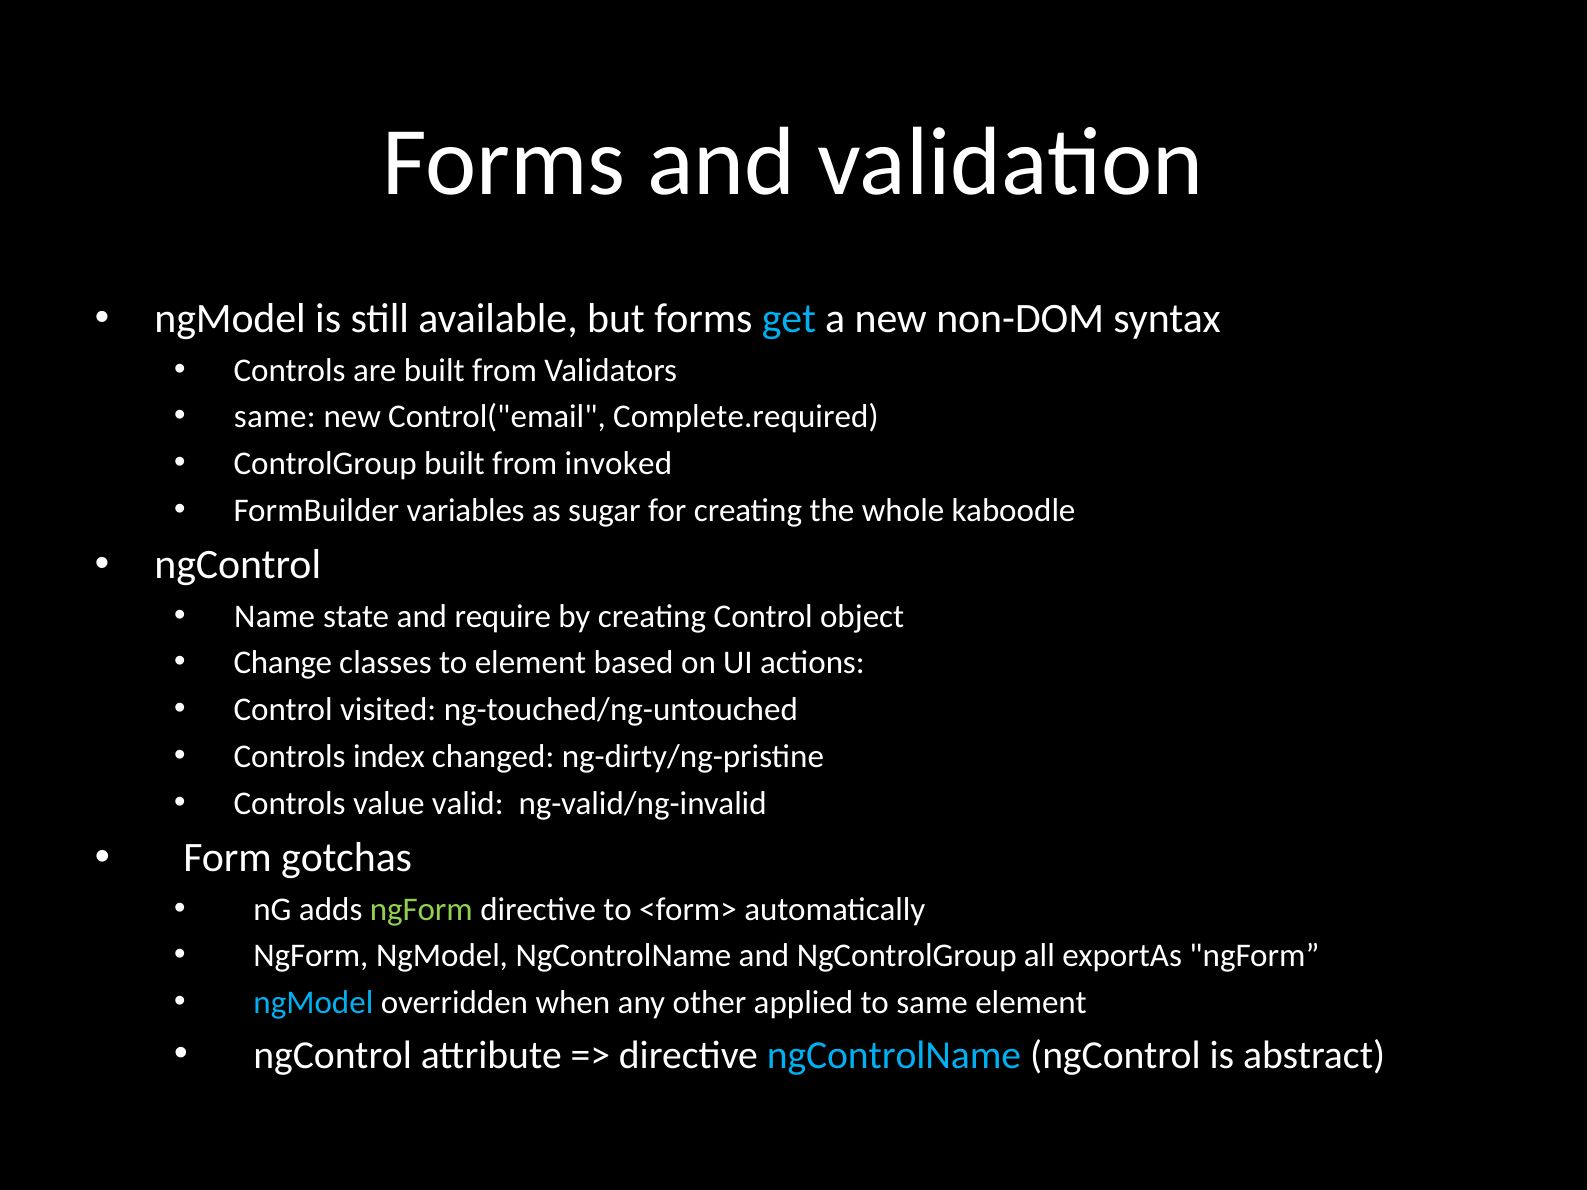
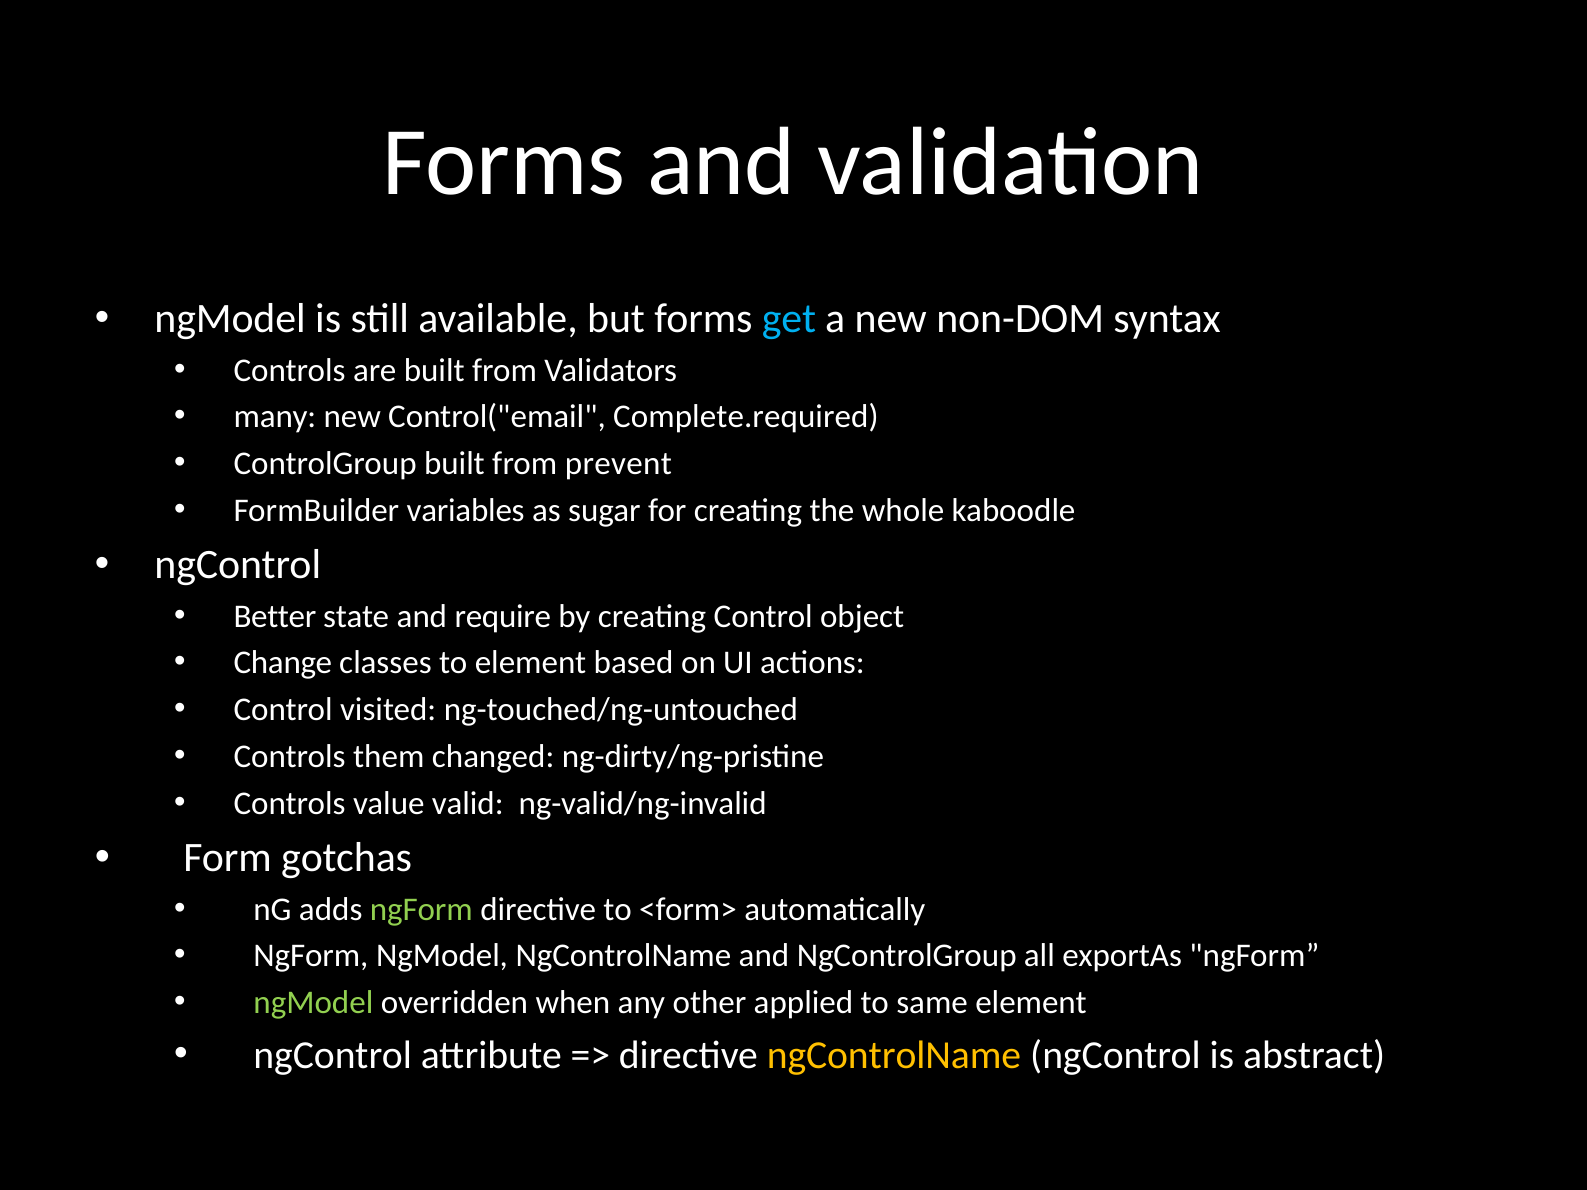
same at (275, 417): same -> many
invoked: invoked -> prevent
Name: Name -> Better
index: index -> them
ngModel at (313, 1003) colour: light blue -> light green
ngControlName at (894, 1056) colour: light blue -> yellow
